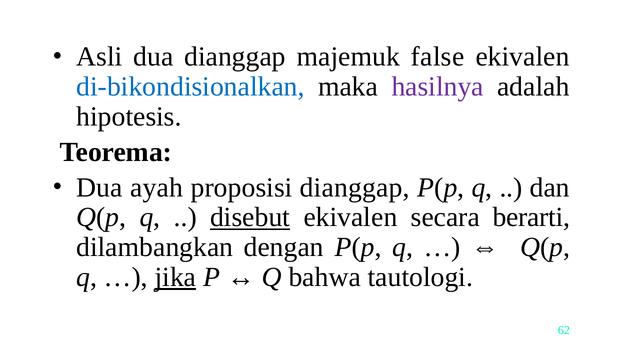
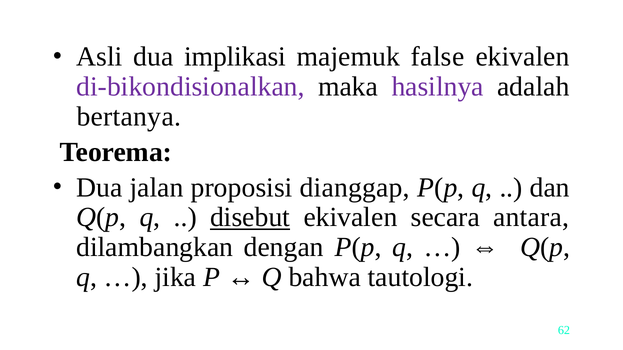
dua dianggap: dianggap -> implikasi
di-bikondisionalkan colour: blue -> purple
hipotesis: hipotesis -> bertanya
ayah: ayah -> jalan
berarti: berarti -> antara
jika underline: present -> none
